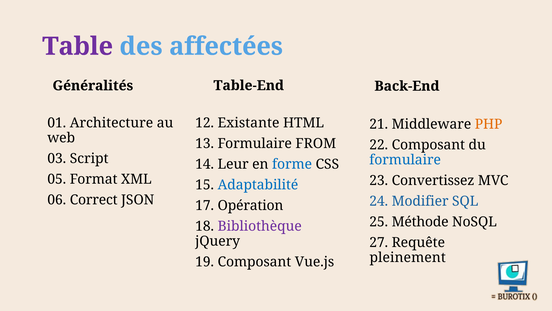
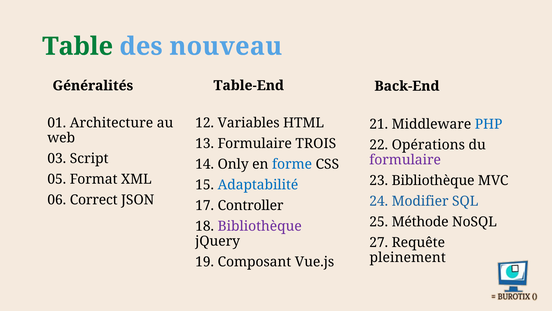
Table colour: purple -> green
affectées: affectées -> nouveau
Existante: Existante -> Variables
PHP colour: orange -> blue
FROM: FROM -> TROIS
22 Composant: Composant -> Opérations
formulaire at (405, 160) colour: blue -> purple
Leur: Leur -> Only
23 Convertissez: Convertissez -> Bibliothèque
Opération: Opération -> Controller
